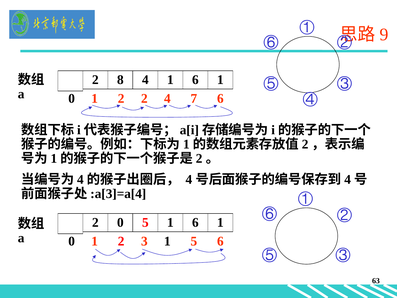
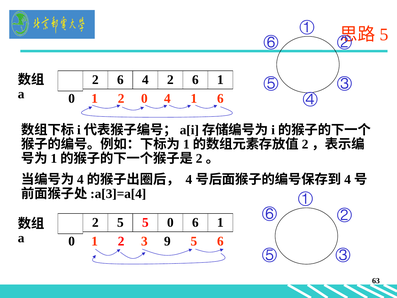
9 at (384, 34): 9 -> 5
8 at (120, 80): 8 -> 6
4 1: 1 -> 2
2 2: 2 -> 0
4 7: 7 -> 1
2 0: 0 -> 5
5 1: 1 -> 0
3 1: 1 -> 9
